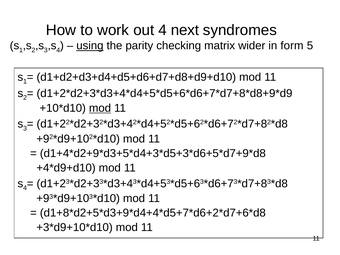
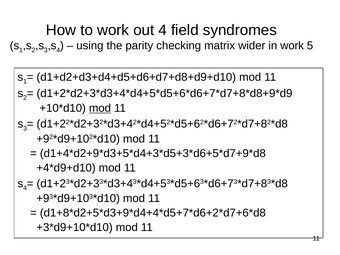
next: next -> field
using underline: present -> none
in form: form -> work
